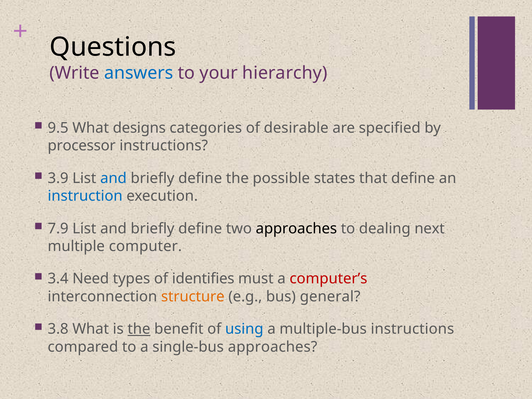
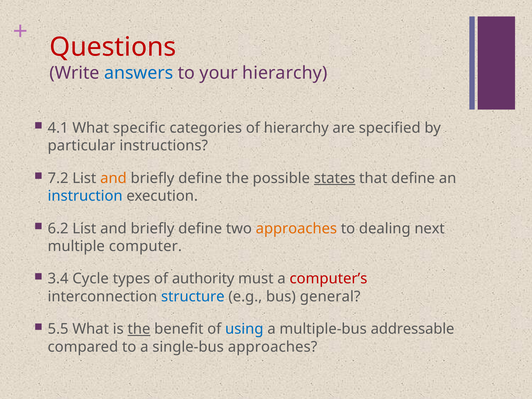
Questions colour: black -> red
9.5: 9.5 -> 4.1
designs: designs -> specific
of desirable: desirable -> hierarchy
processor: processor -> particular
3.9: 3.9 -> 7.2
and at (113, 178) colour: blue -> orange
states underline: none -> present
7.9: 7.9 -> 6.2
approaches at (296, 228) colour: black -> orange
Need: Need -> Cycle
identifies: identifies -> authority
structure colour: orange -> blue
3.8: 3.8 -> 5.5
multiple-bus instructions: instructions -> addressable
